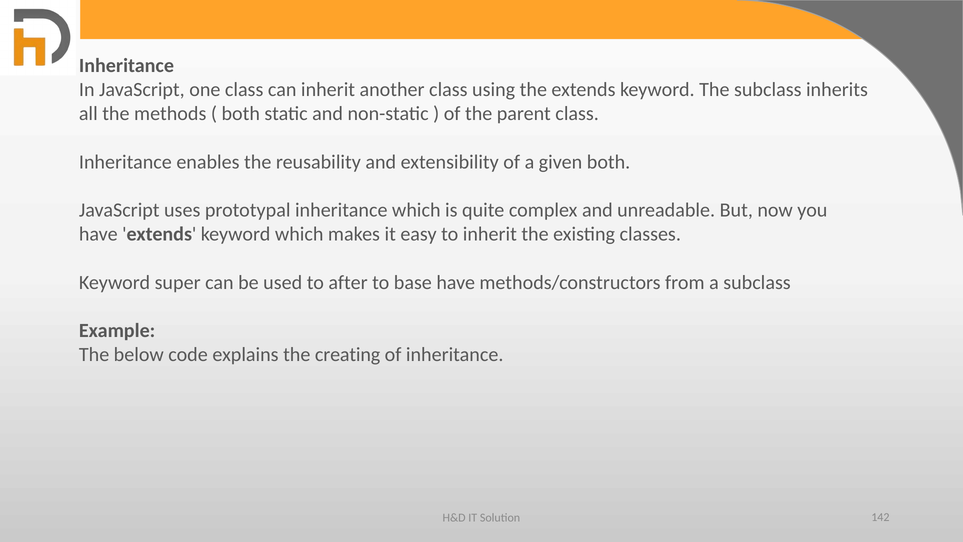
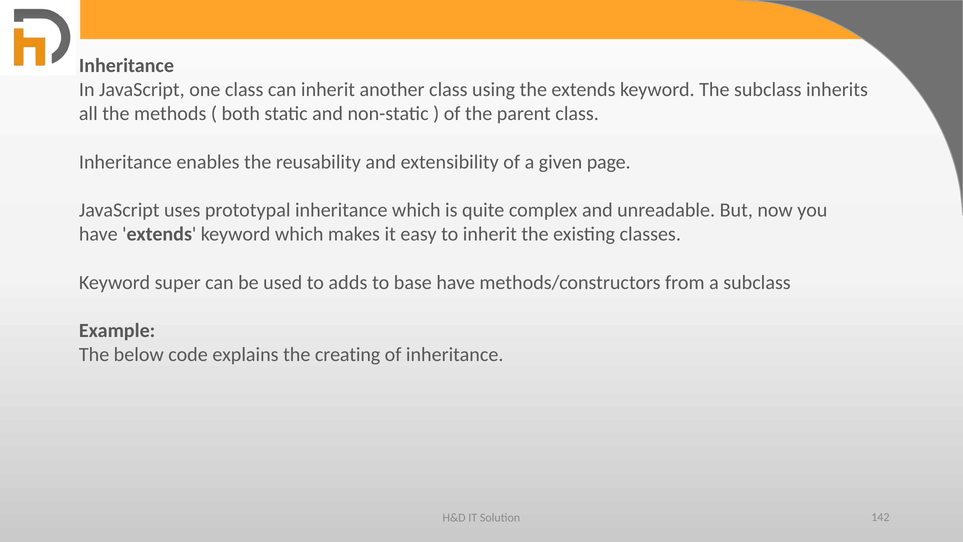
given both: both -> page
after: after -> adds
